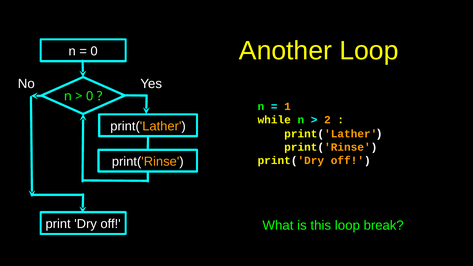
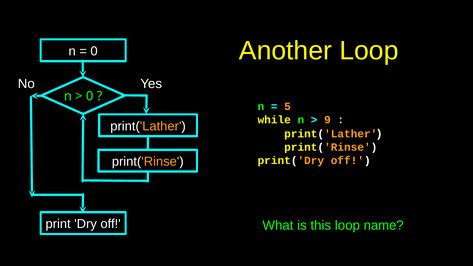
1: 1 -> 5
2: 2 -> 9
break: break -> name
